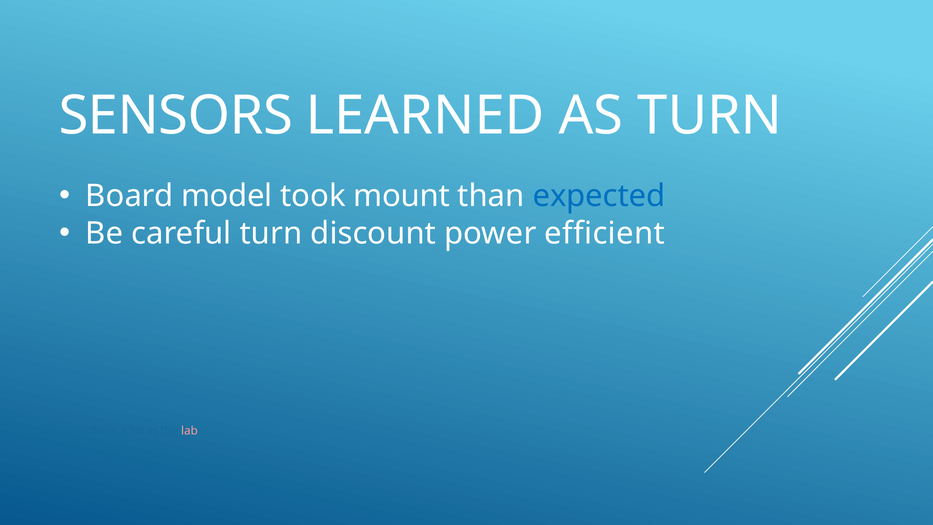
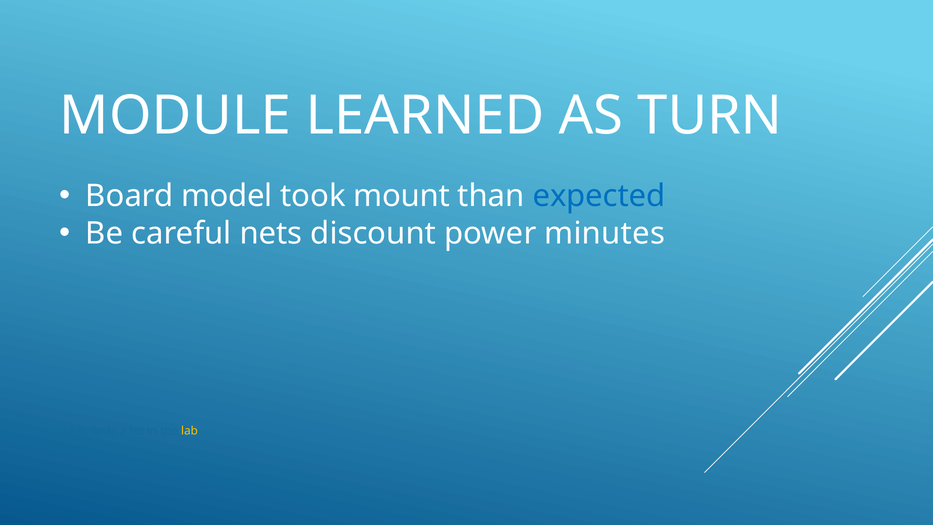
SENSORS: SENSORS -> MODULE
careful turn: turn -> nets
efficient: efficient -> minutes
lab colour: pink -> yellow
